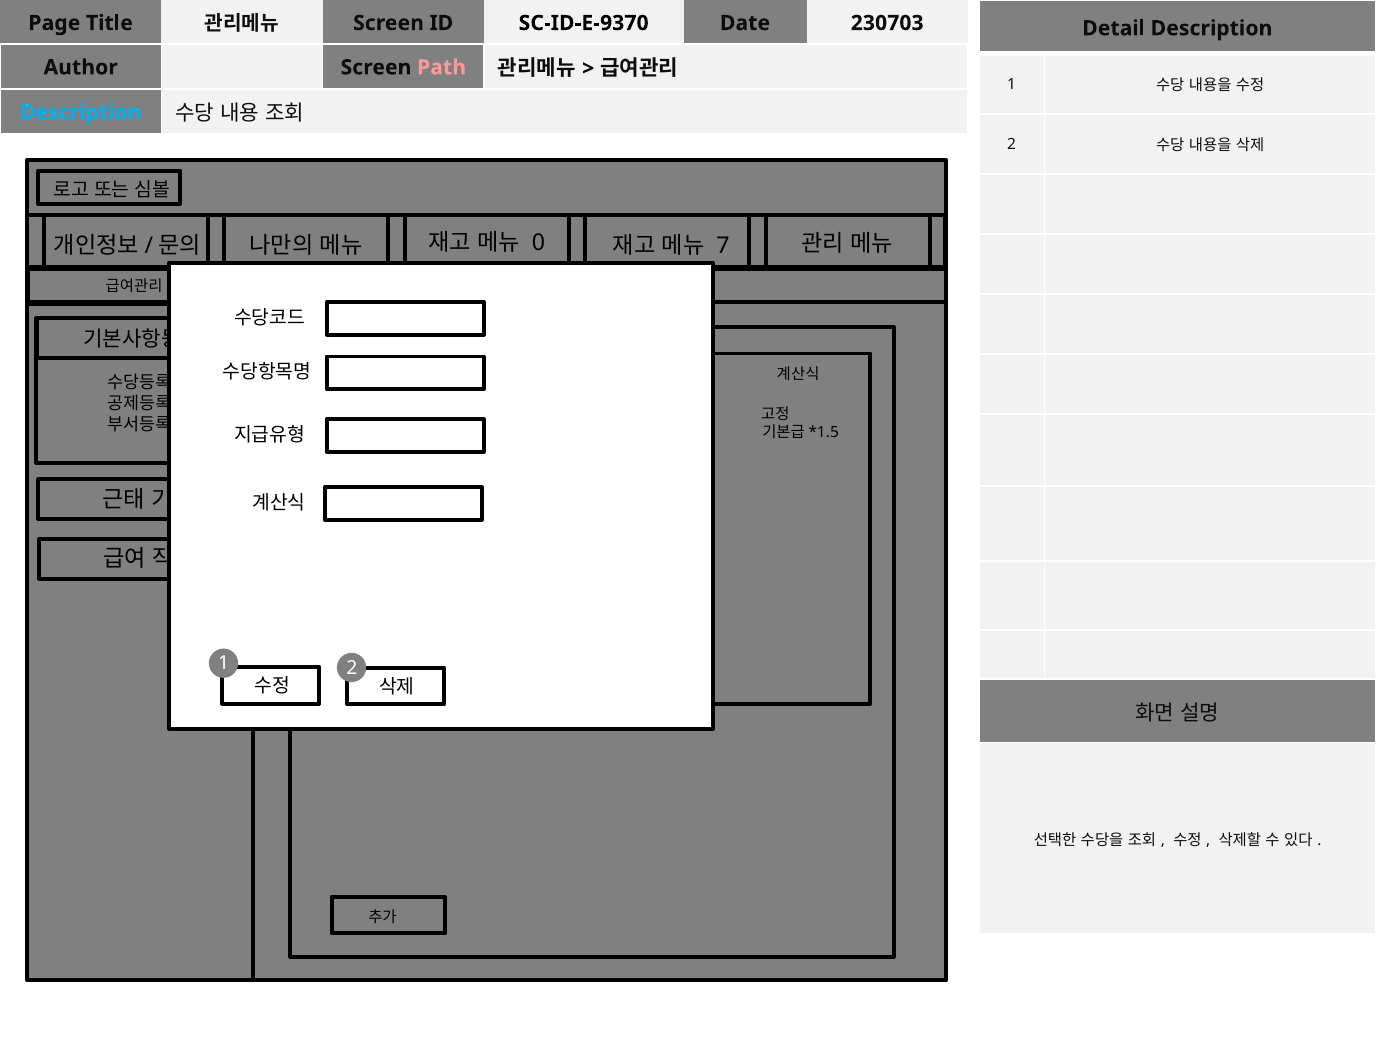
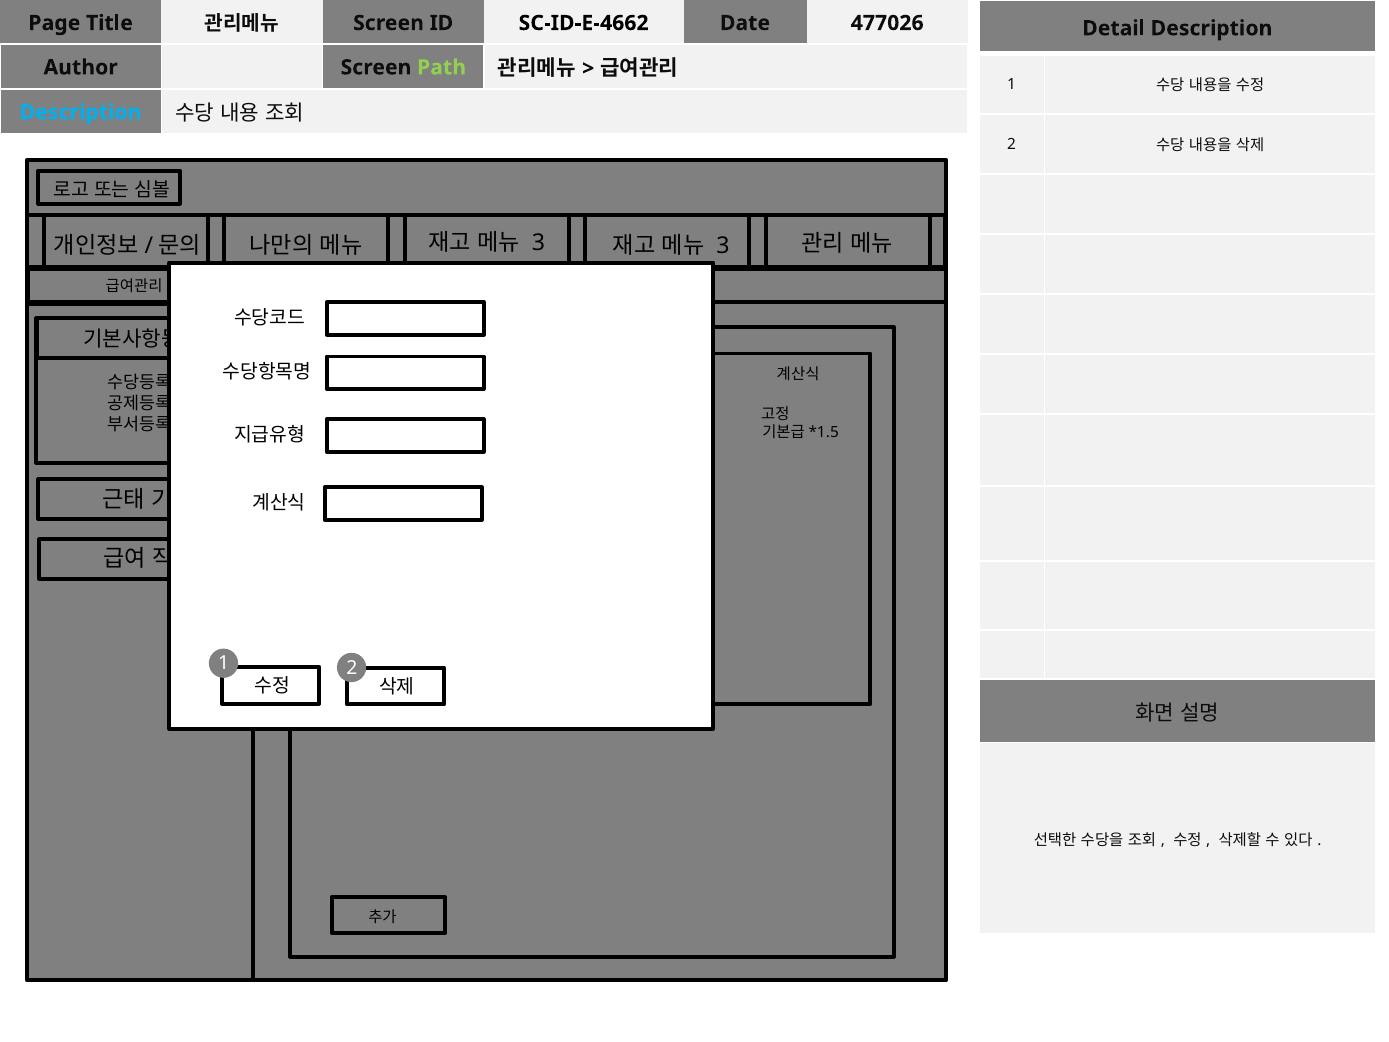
SC-ID-E-9370: SC-ID-E-9370 -> SC-ID-E-4662
230703: 230703 -> 477026
Path colour: pink -> light green
0 at (539, 243): 0 -> 3
7 at (723, 245): 7 -> 3
